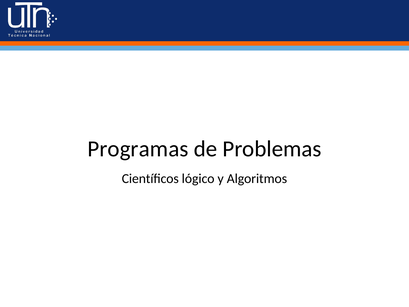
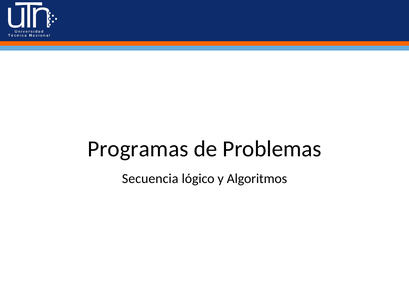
Cientíﬁcos: Cientíﬁcos -> Secuencia
